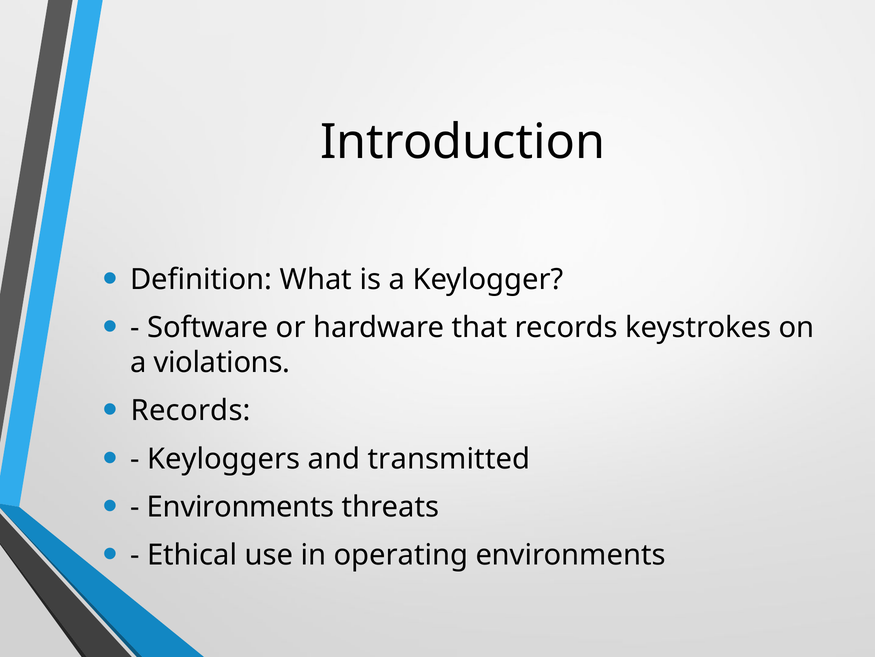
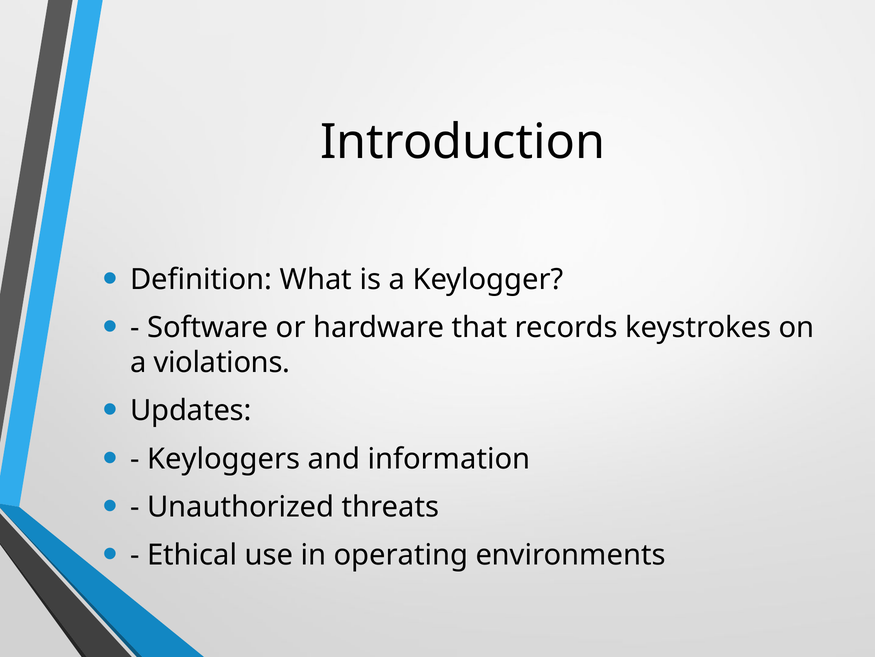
Records at (191, 410): Records -> Updates
transmitted: transmitted -> information
Environments at (241, 507): Environments -> Unauthorized
